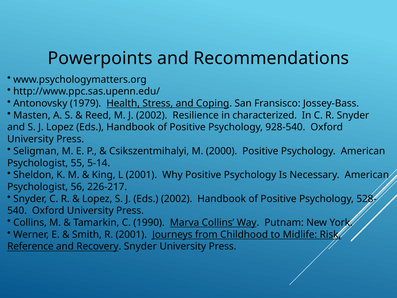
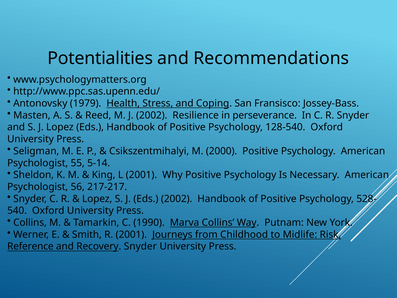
Powerpoints: Powerpoints -> Potentialities
characterized: characterized -> perseverance
928-540: 928-540 -> 128-540
226-217: 226-217 -> 217-217
